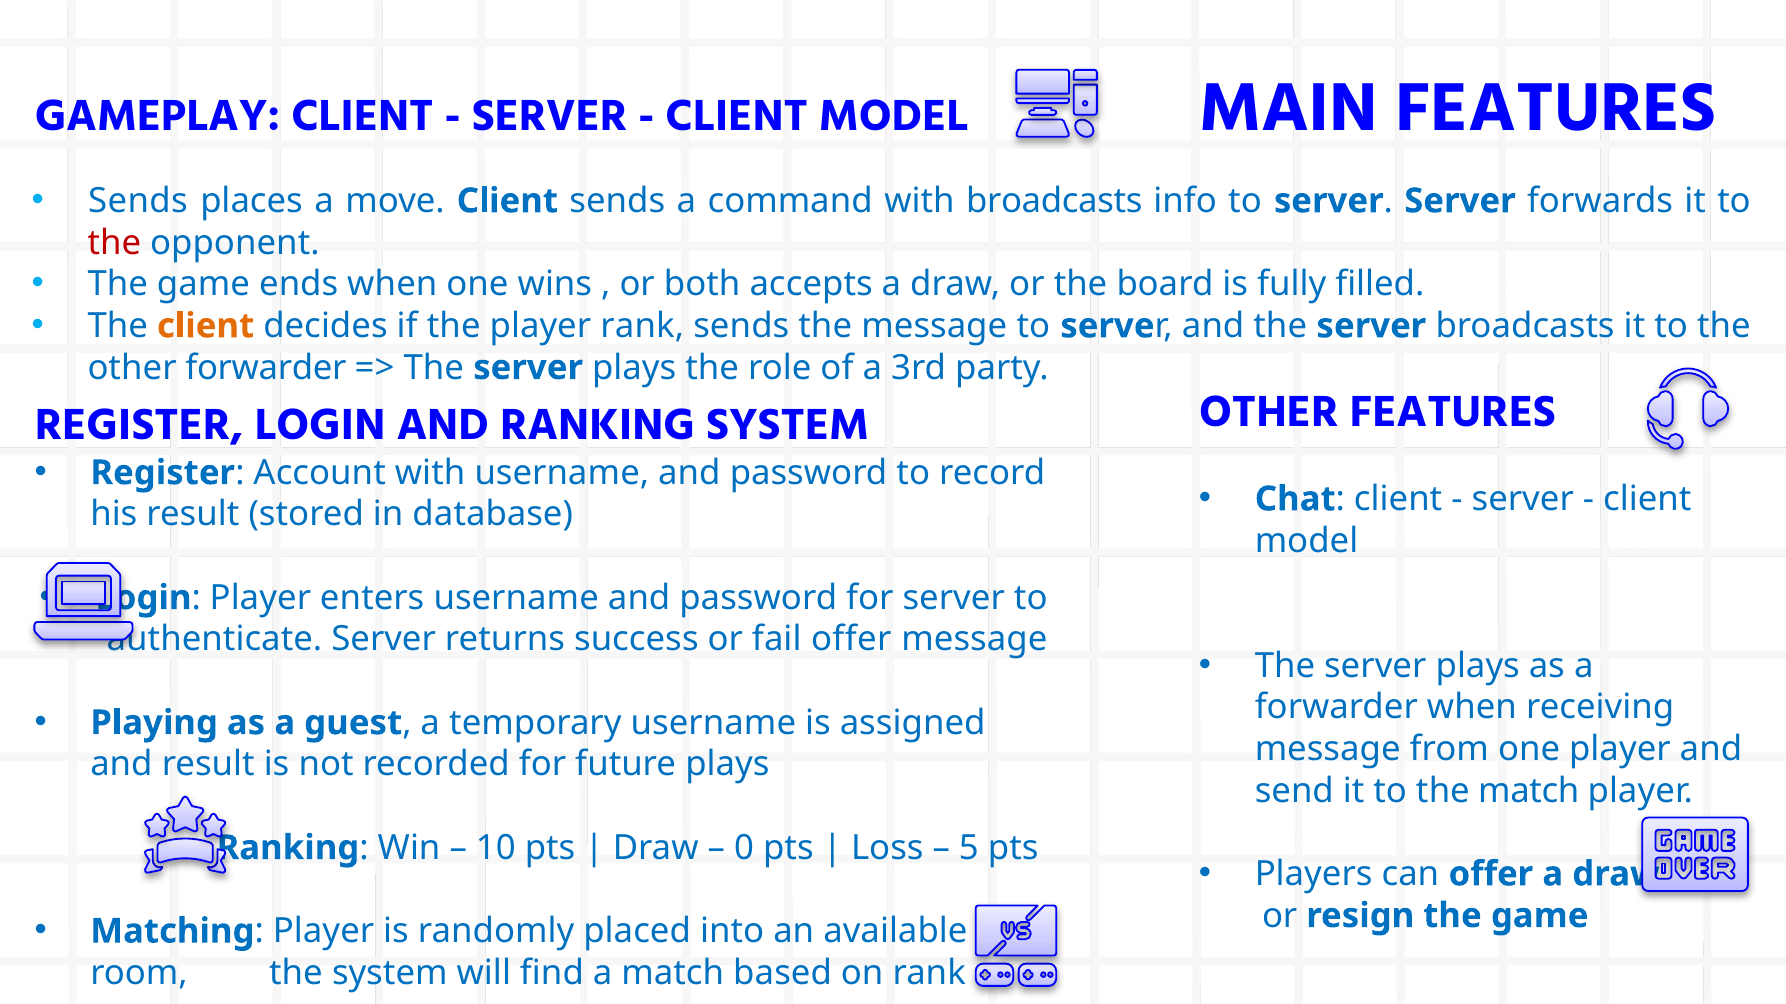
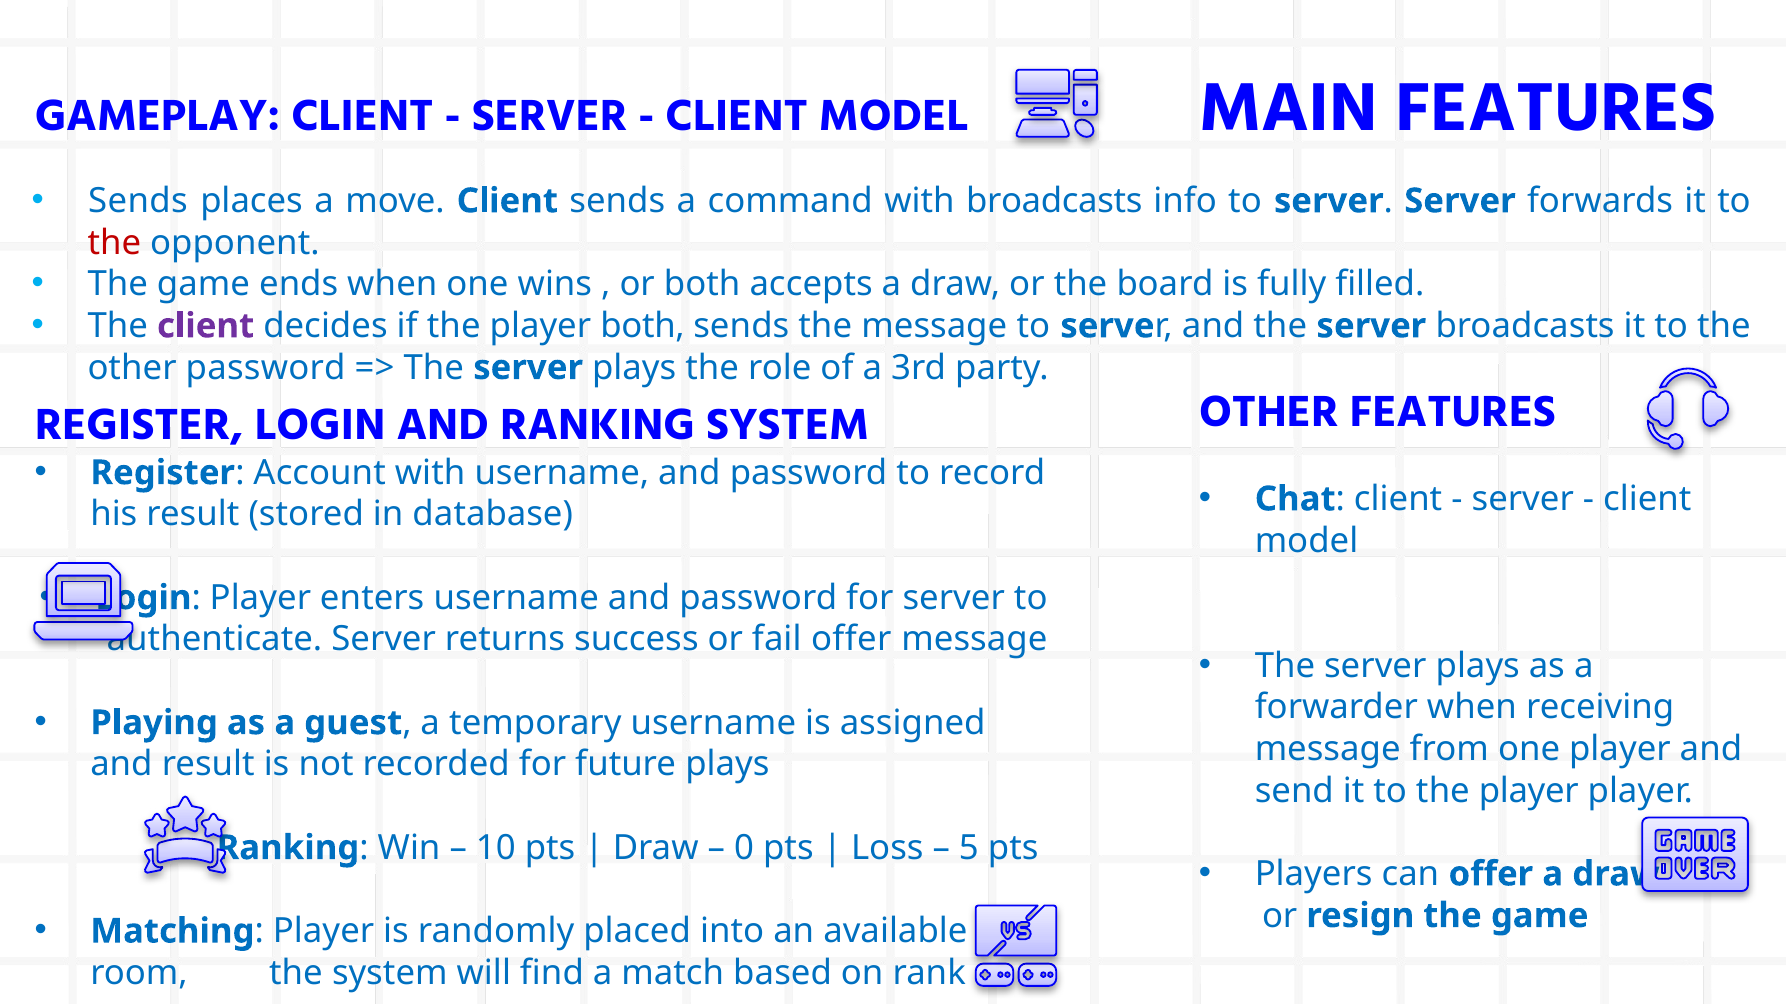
client at (206, 326) colour: orange -> purple
player rank: rank -> both
other forwarder: forwarder -> password
to the match: match -> player
